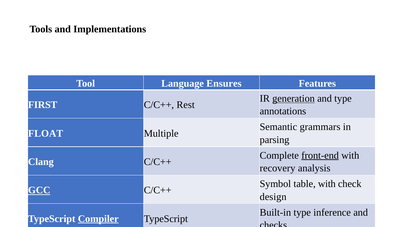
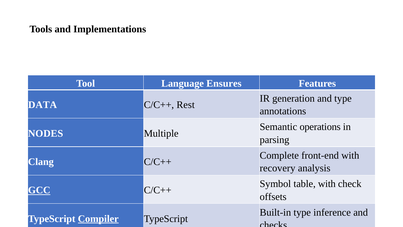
generation underline: present -> none
FIRST: FIRST -> DATA
grammars: grammars -> operations
FLOAT: FLOAT -> NODES
front-end underline: present -> none
design: design -> offsets
